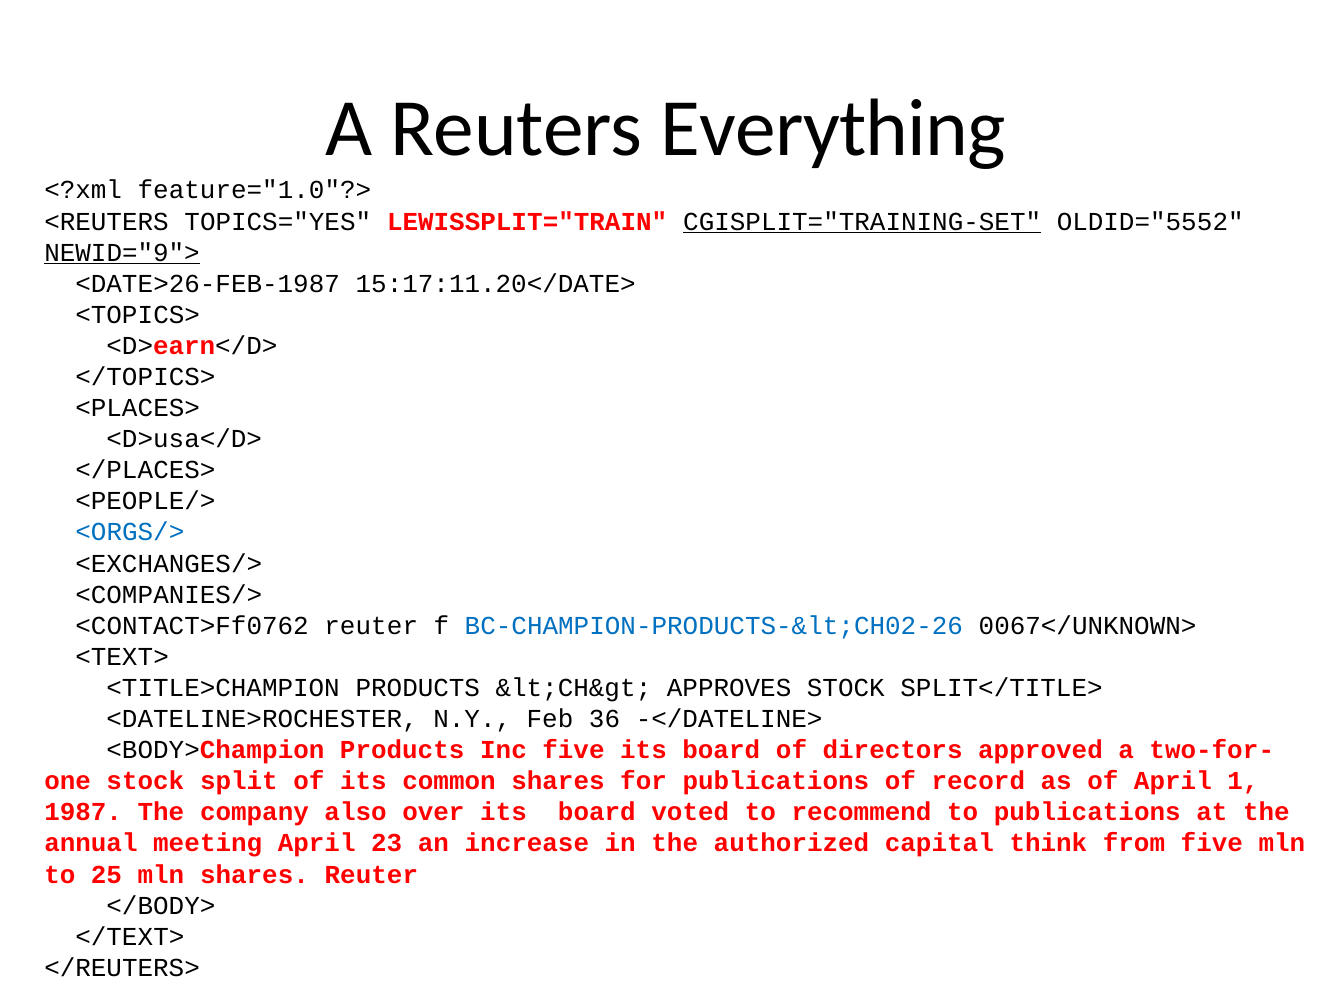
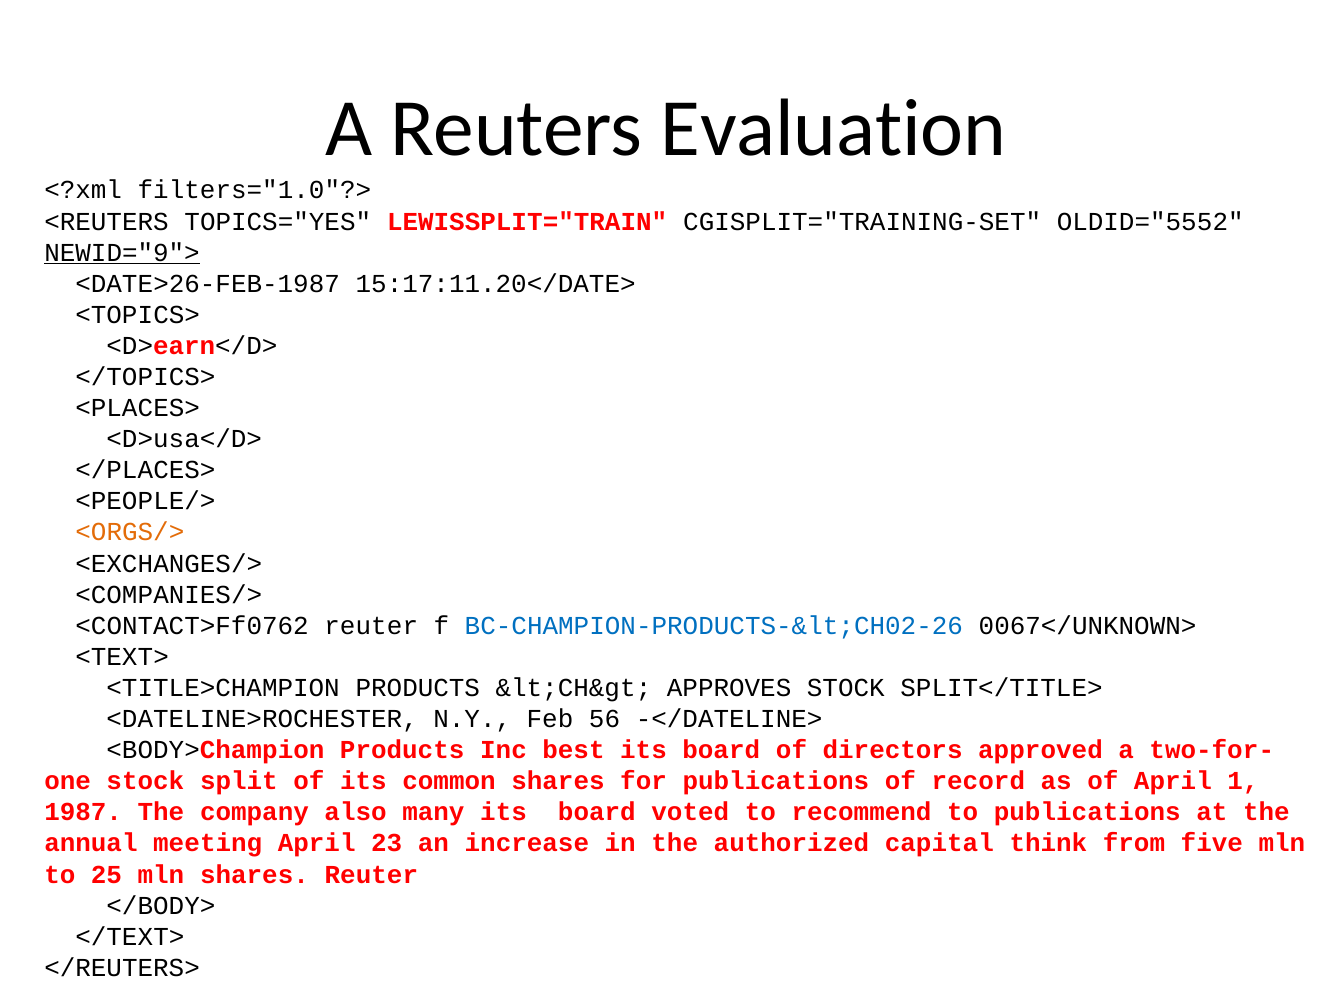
Everything: Everything -> Evaluation
feature="1.0"?>: feature="1.0"?> -> filters="1.0"?>
CGISPLIT="TRAINING-SET underline: present -> none
<ORGS/> colour: blue -> orange
36: 36 -> 56
Inc five: five -> best
over: over -> many
